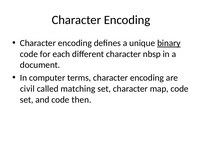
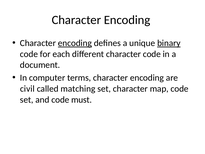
encoding at (75, 43) underline: none -> present
character nbsp: nbsp -> code
then: then -> must
